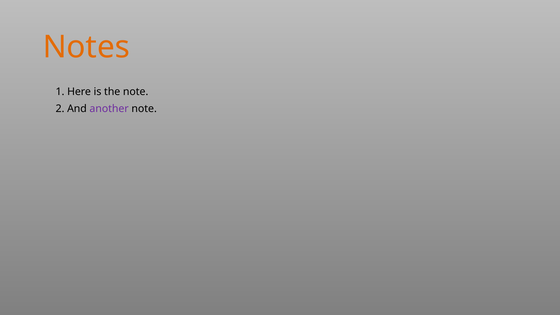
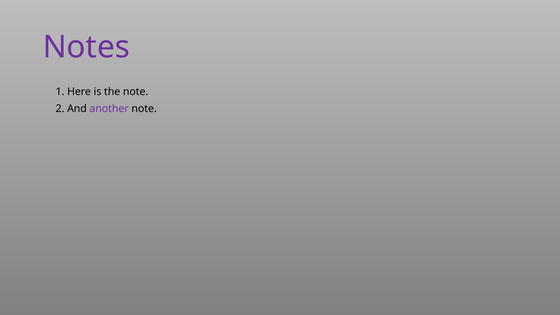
Notes colour: orange -> purple
